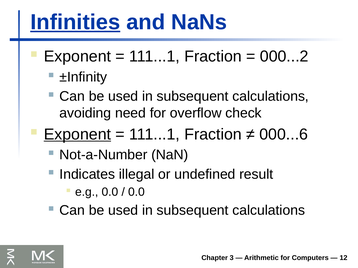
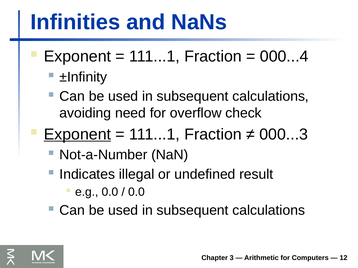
Infinities underline: present -> none
000...2: 000...2 -> 000...4
000...6: 000...6 -> 000...3
